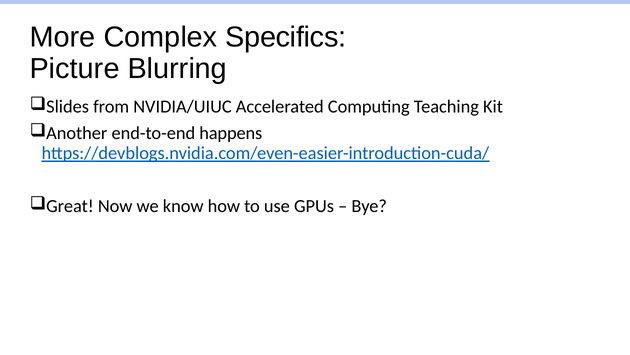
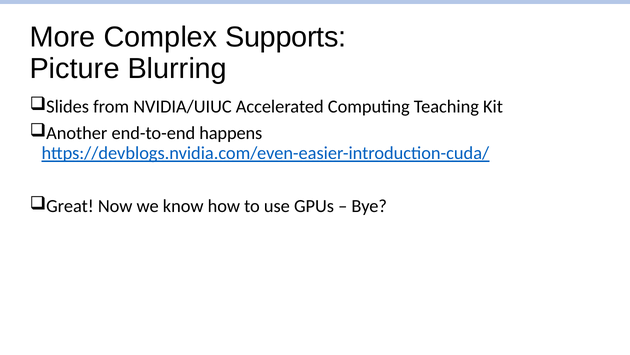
Specifics: Specifics -> Supports
